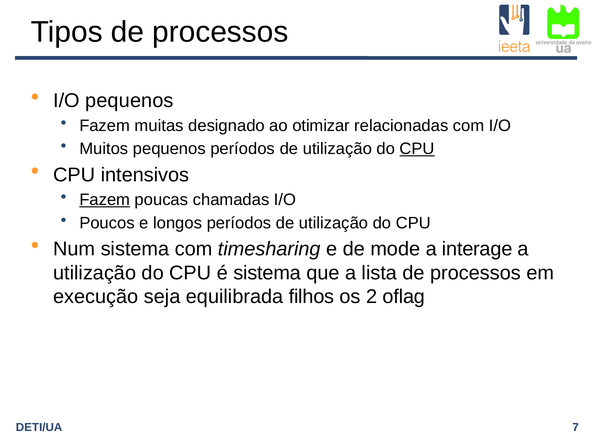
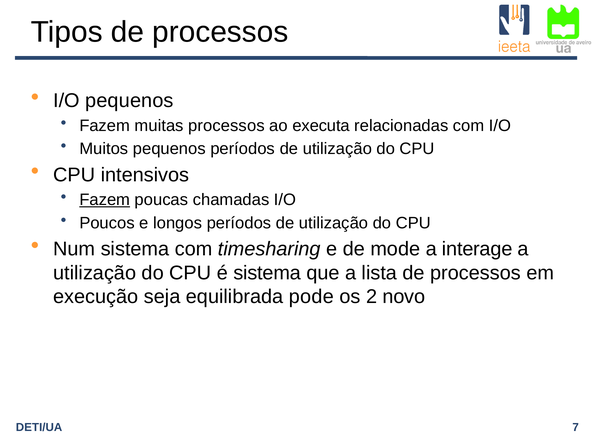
muitas designado: designado -> processos
otimizar: otimizar -> executa
CPU at (417, 149) underline: present -> none
filhos: filhos -> pode
oflag: oflag -> novo
